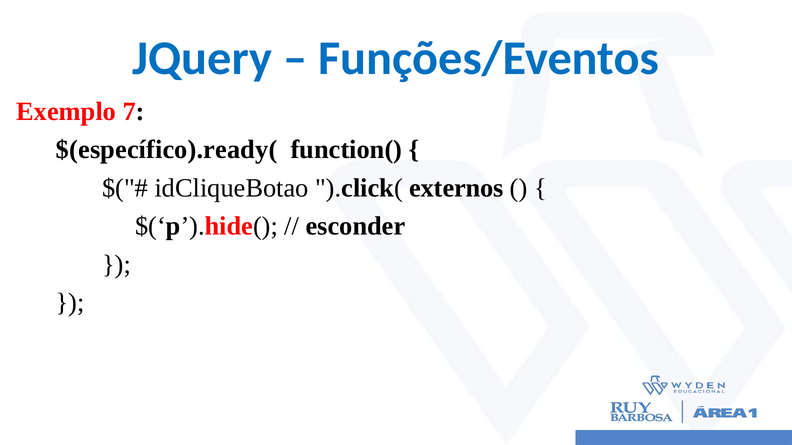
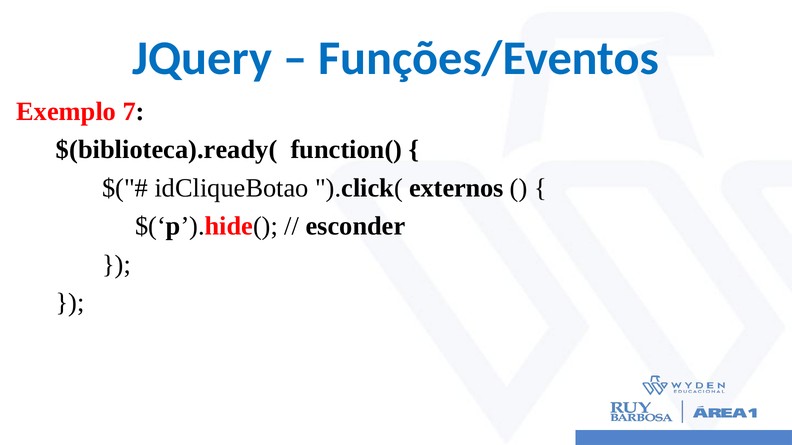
$(específico).ready(: $(específico).ready( -> $(biblioteca).ready(
